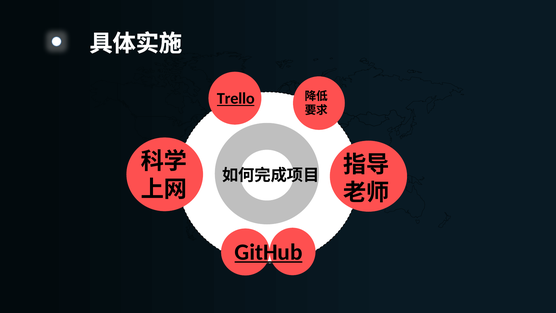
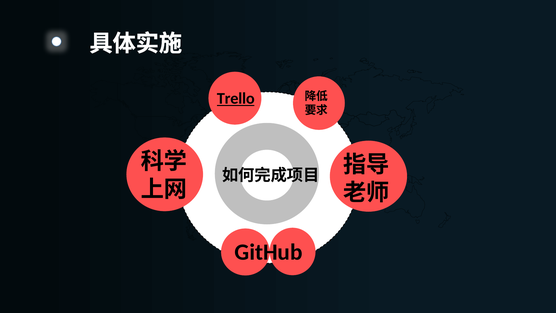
GitHub underline: present -> none
